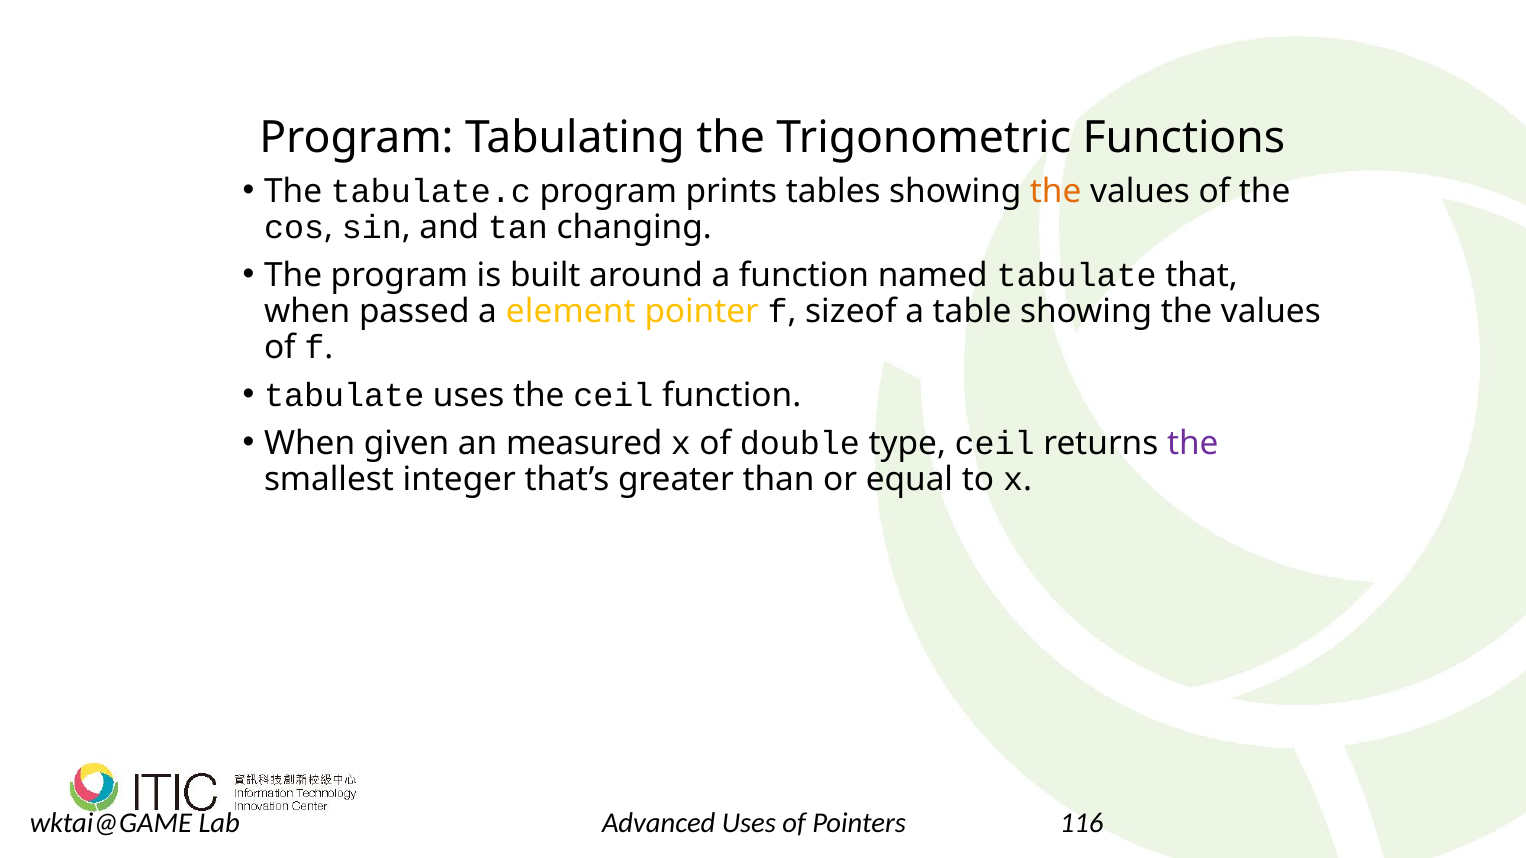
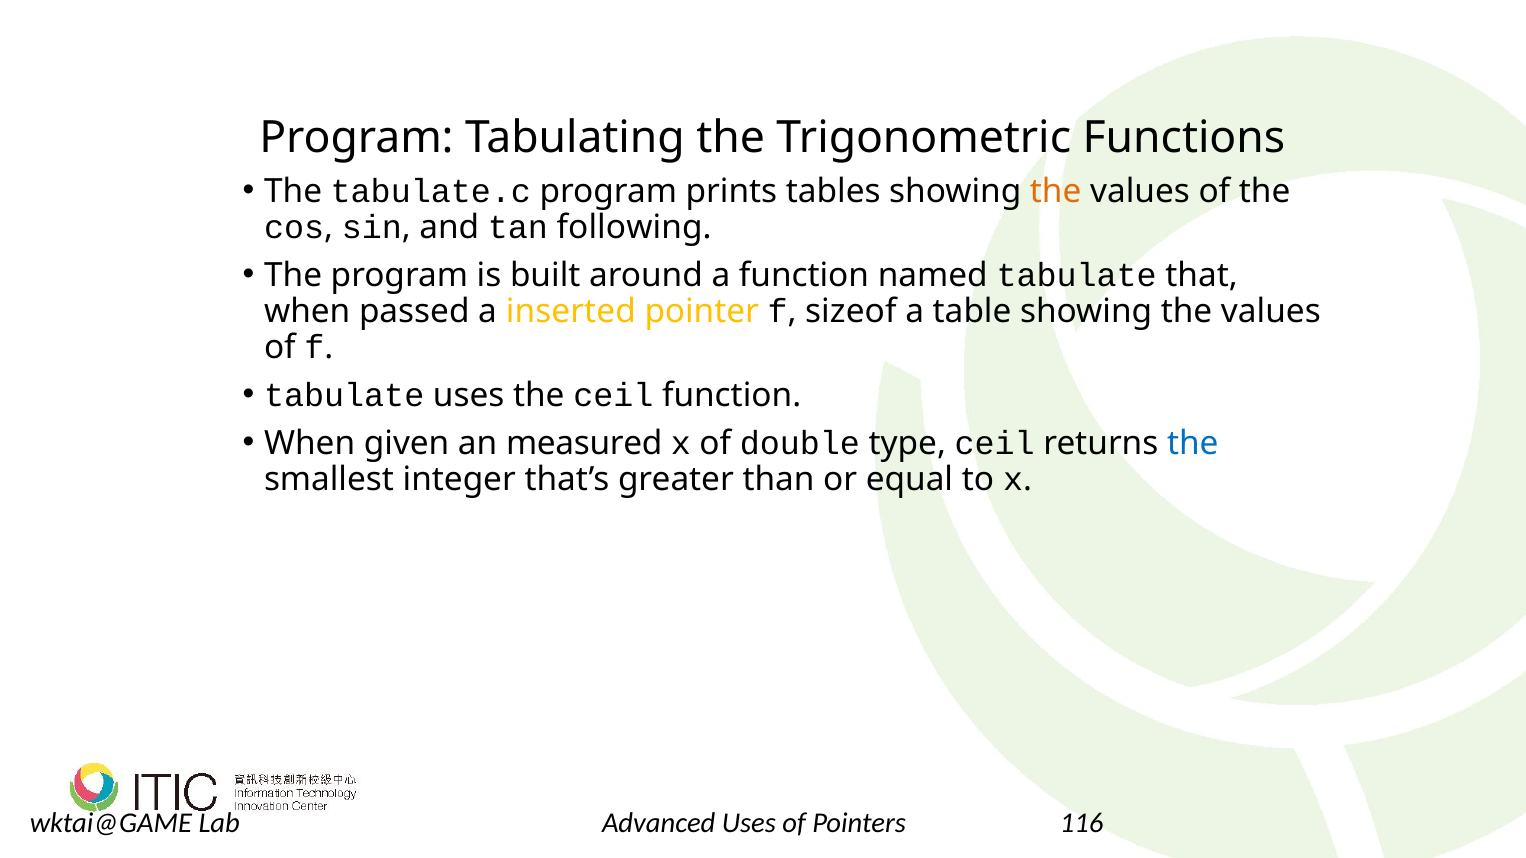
changing: changing -> following
element: element -> inserted
the at (1193, 443) colour: purple -> blue
